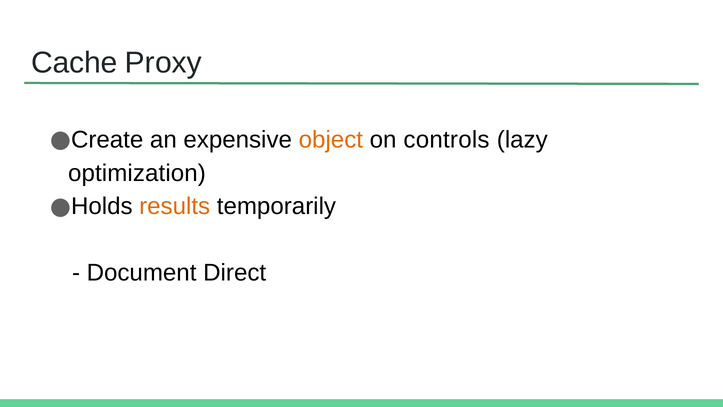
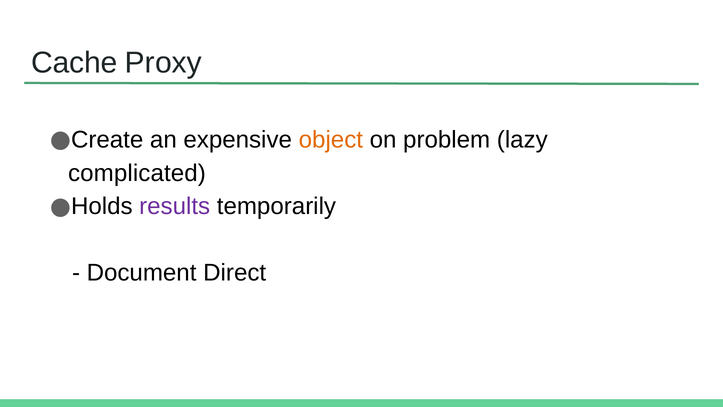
controls: controls -> problem
optimization: optimization -> complicated
results colour: orange -> purple
